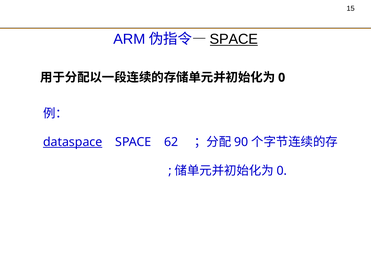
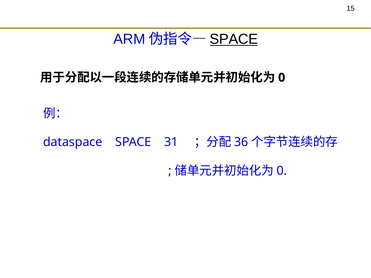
dataspace underline: present -> none
62: 62 -> 31
90: 90 -> 36
